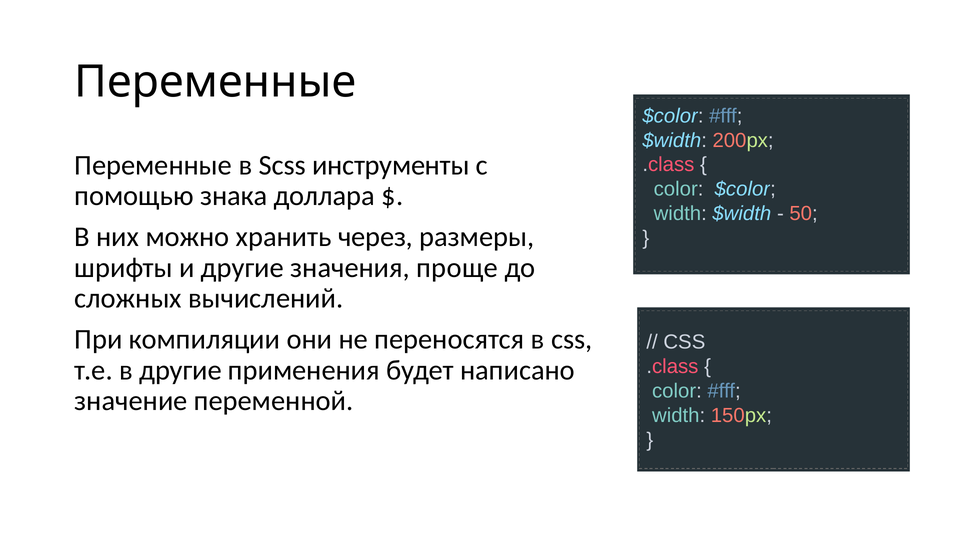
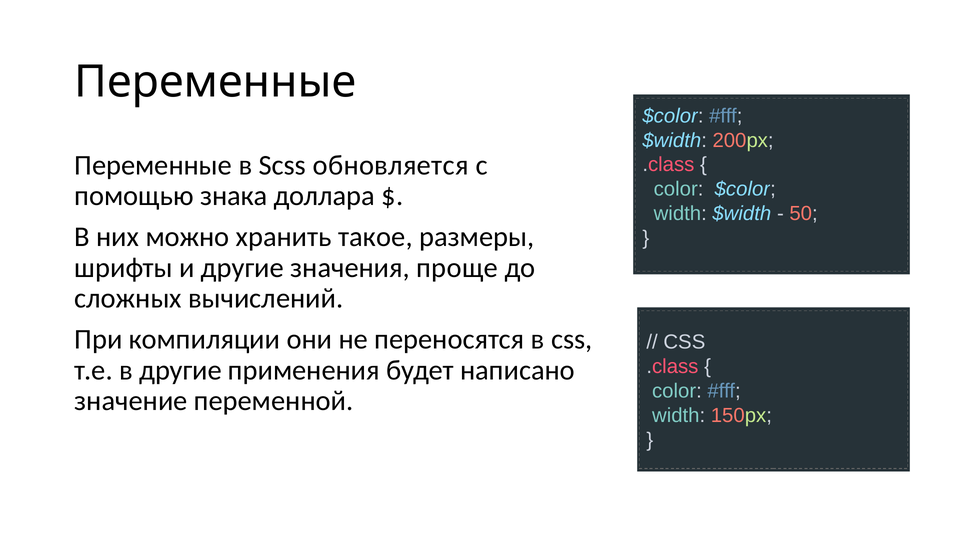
инструменты: инструменты -> обновляется
через: через -> такое
